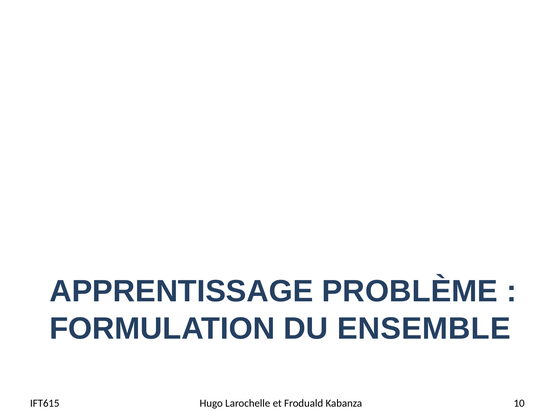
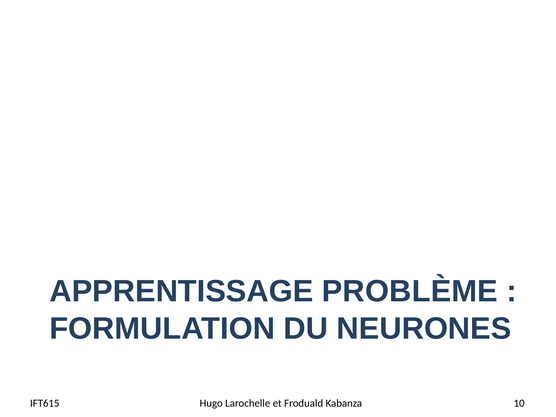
ENSEMBLE: ENSEMBLE -> NEURONES
